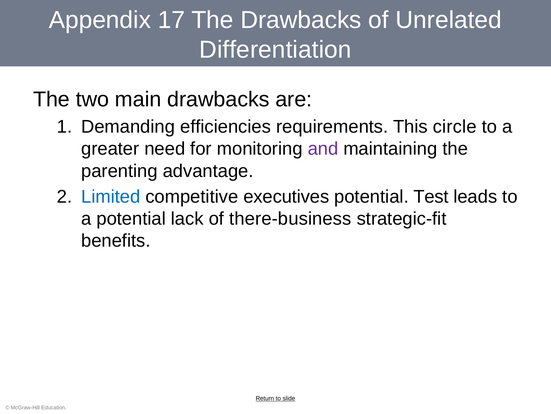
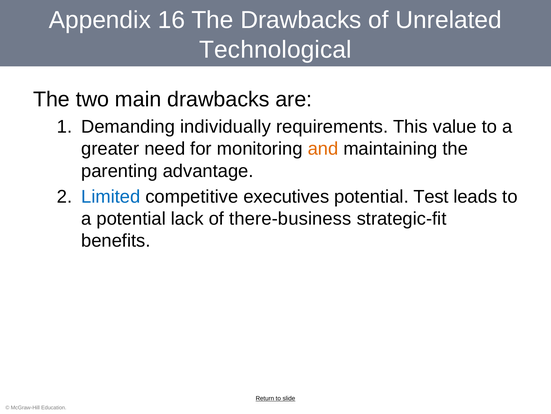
17: 17 -> 16
Differentiation: Differentiation -> Technological
efficiencies: efficiencies -> individually
circle: circle -> value
and colour: purple -> orange
